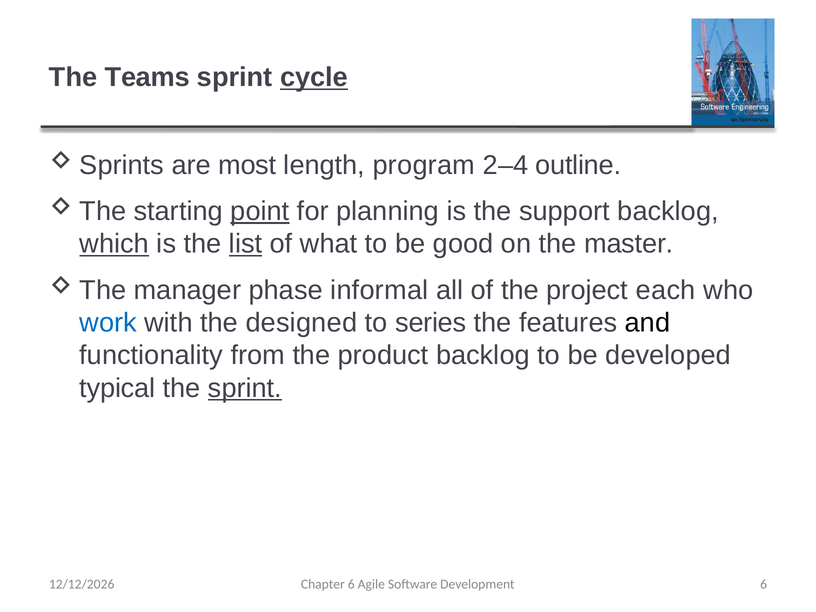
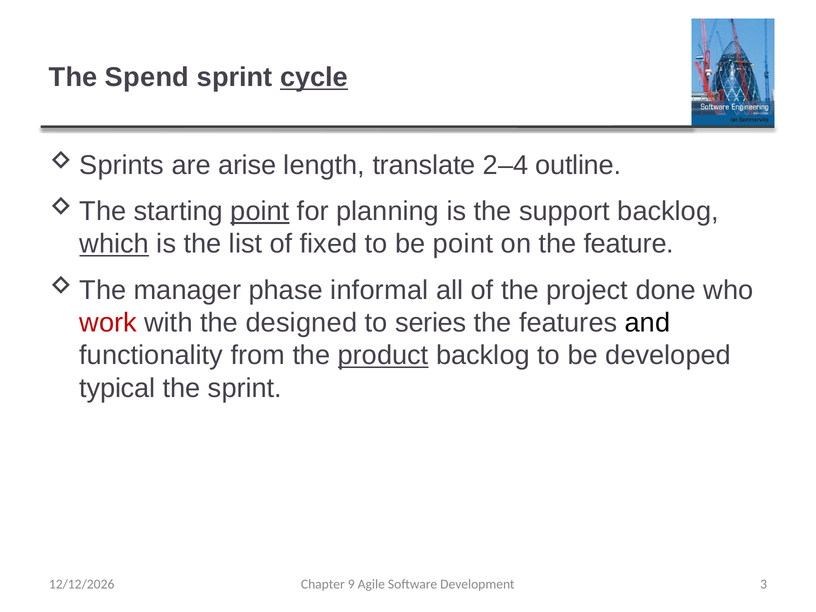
Teams: Teams -> Spend
most: most -> arise
program: program -> translate
list underline: present -> none
what: what -> fixed
be good: good -> point
master: master -> feature
each: each -> done
work colour: blue -> red
product underline: none -> present
sprint at (245, 388) underline: present -> none
Chapter 6: 6 -> 9
Development 6: 6 -> 3
